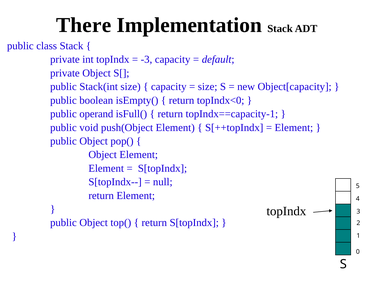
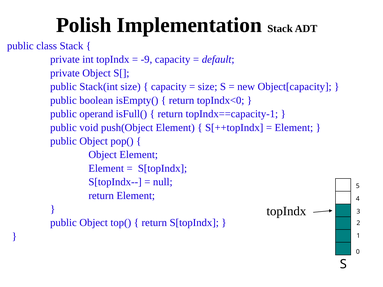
There: There -> Polish
-3: -3 -> -9
